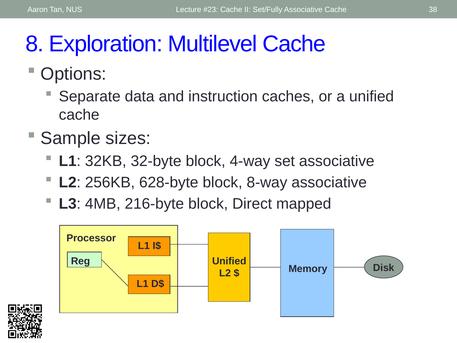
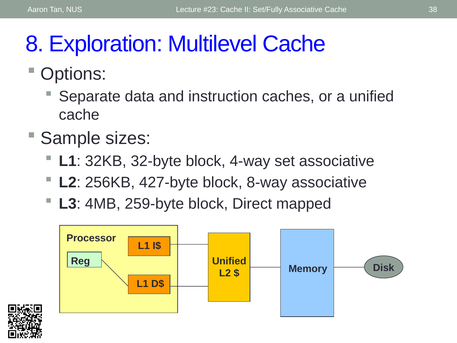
628-byte: 628-byte -> 427-byte
216-byte: 216-byte -> 259-byte
